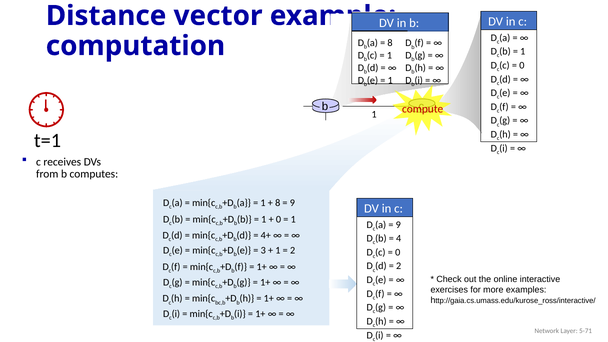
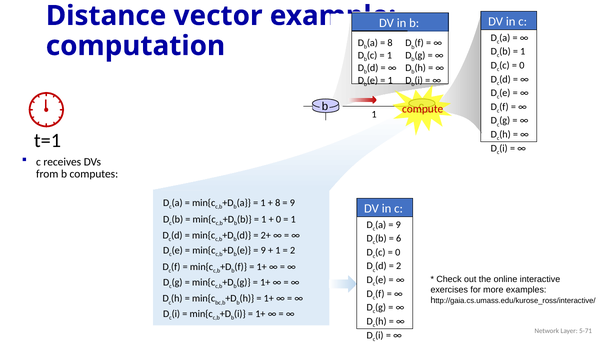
4+: 4+ -> 2+
4: 4 -> 6
3 at (263, 251): 3 -> 9
